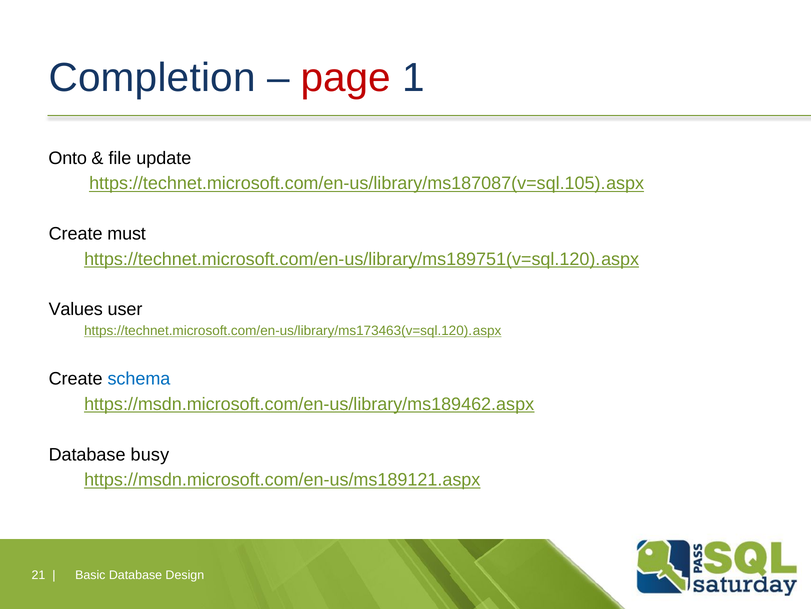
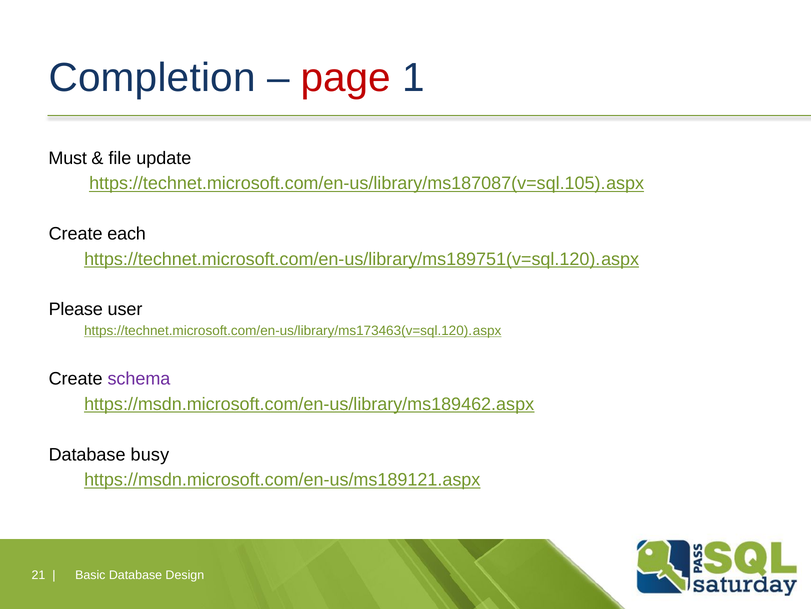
Onto: Onto -> Must
must: must -> each
Values: Values -> Please
schema colour: blue -> purple
